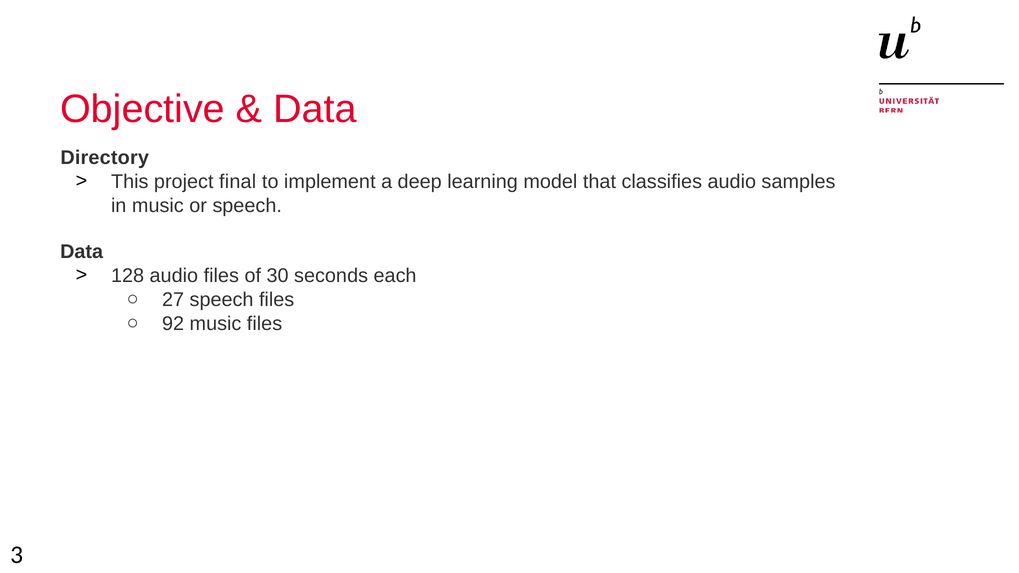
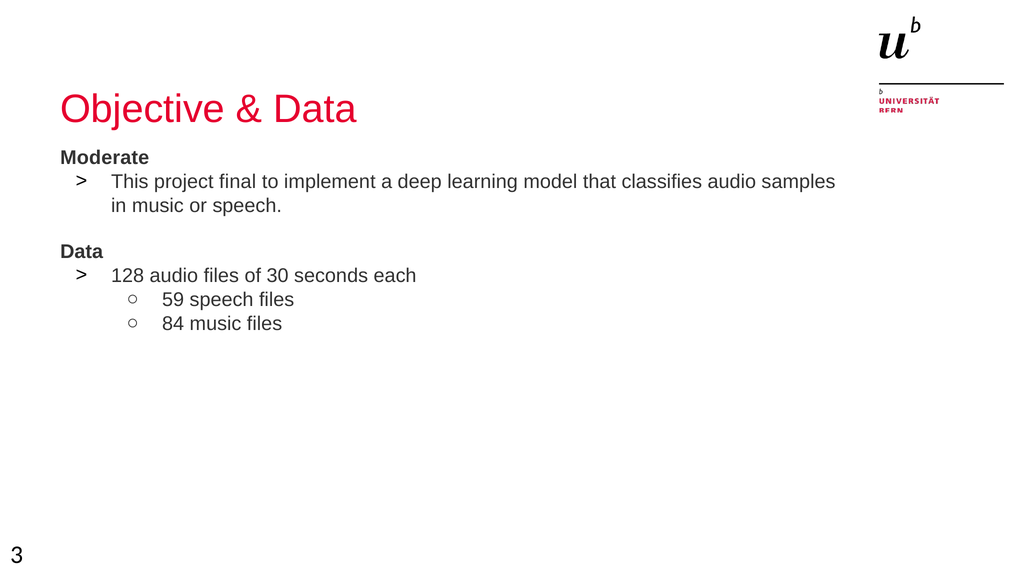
Directory: Directory -> Moderate
27: 27 -> 59
92: 92 -> 84
